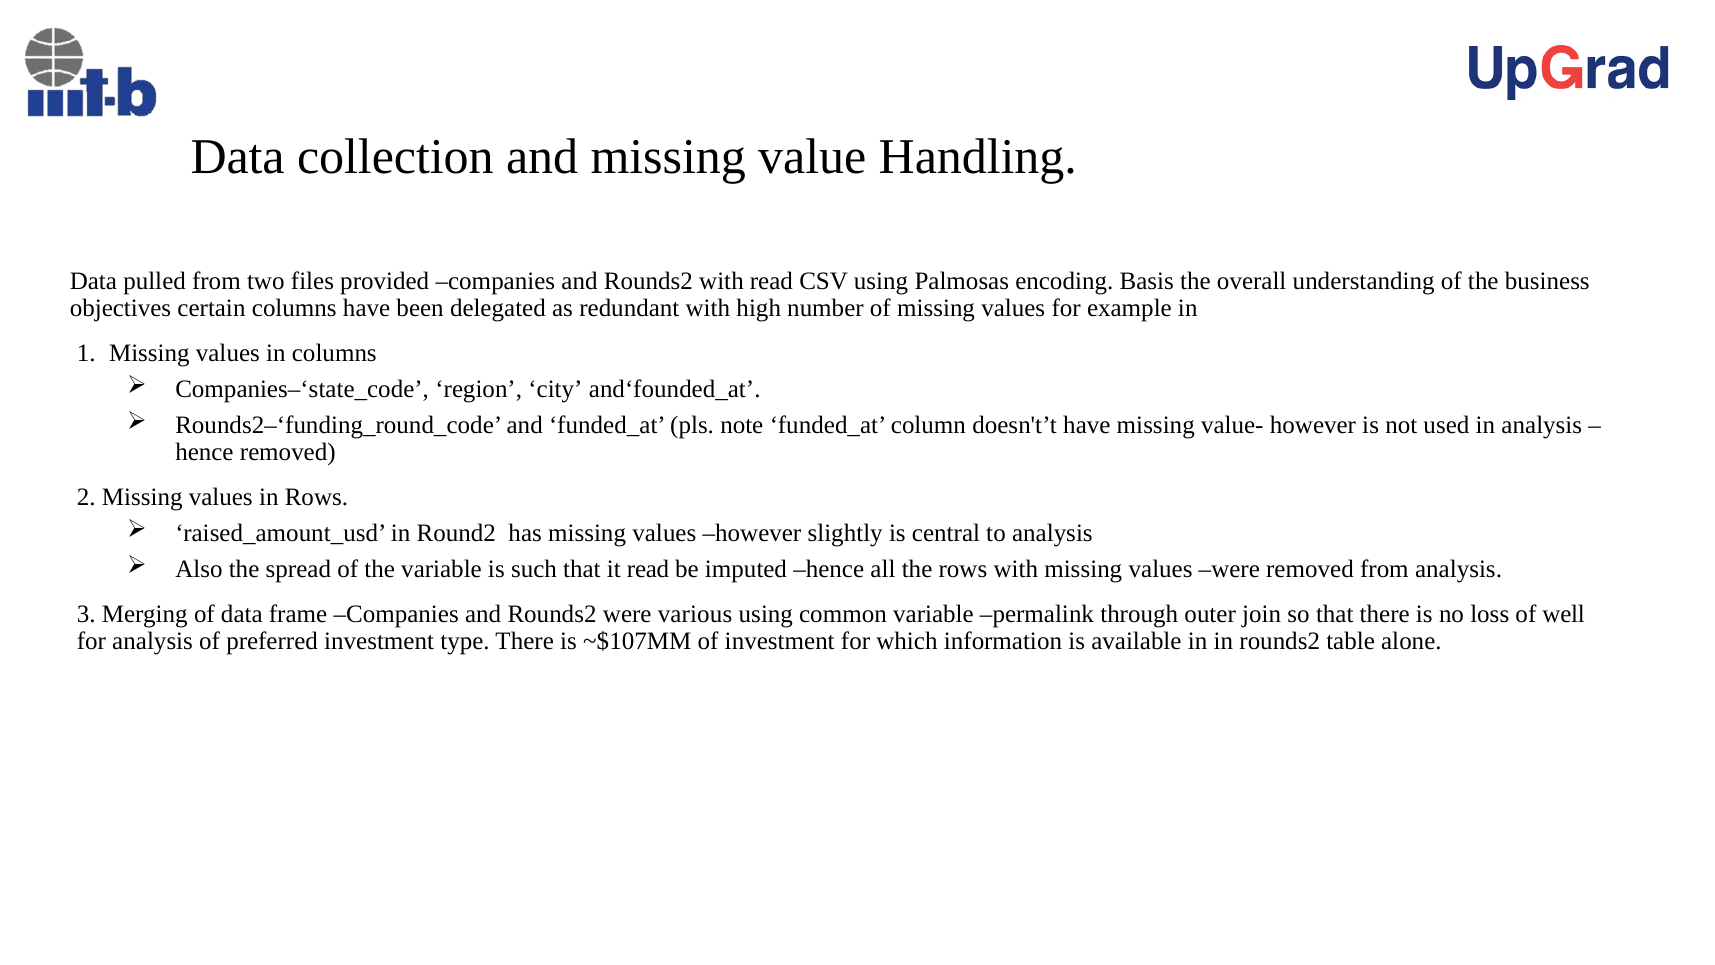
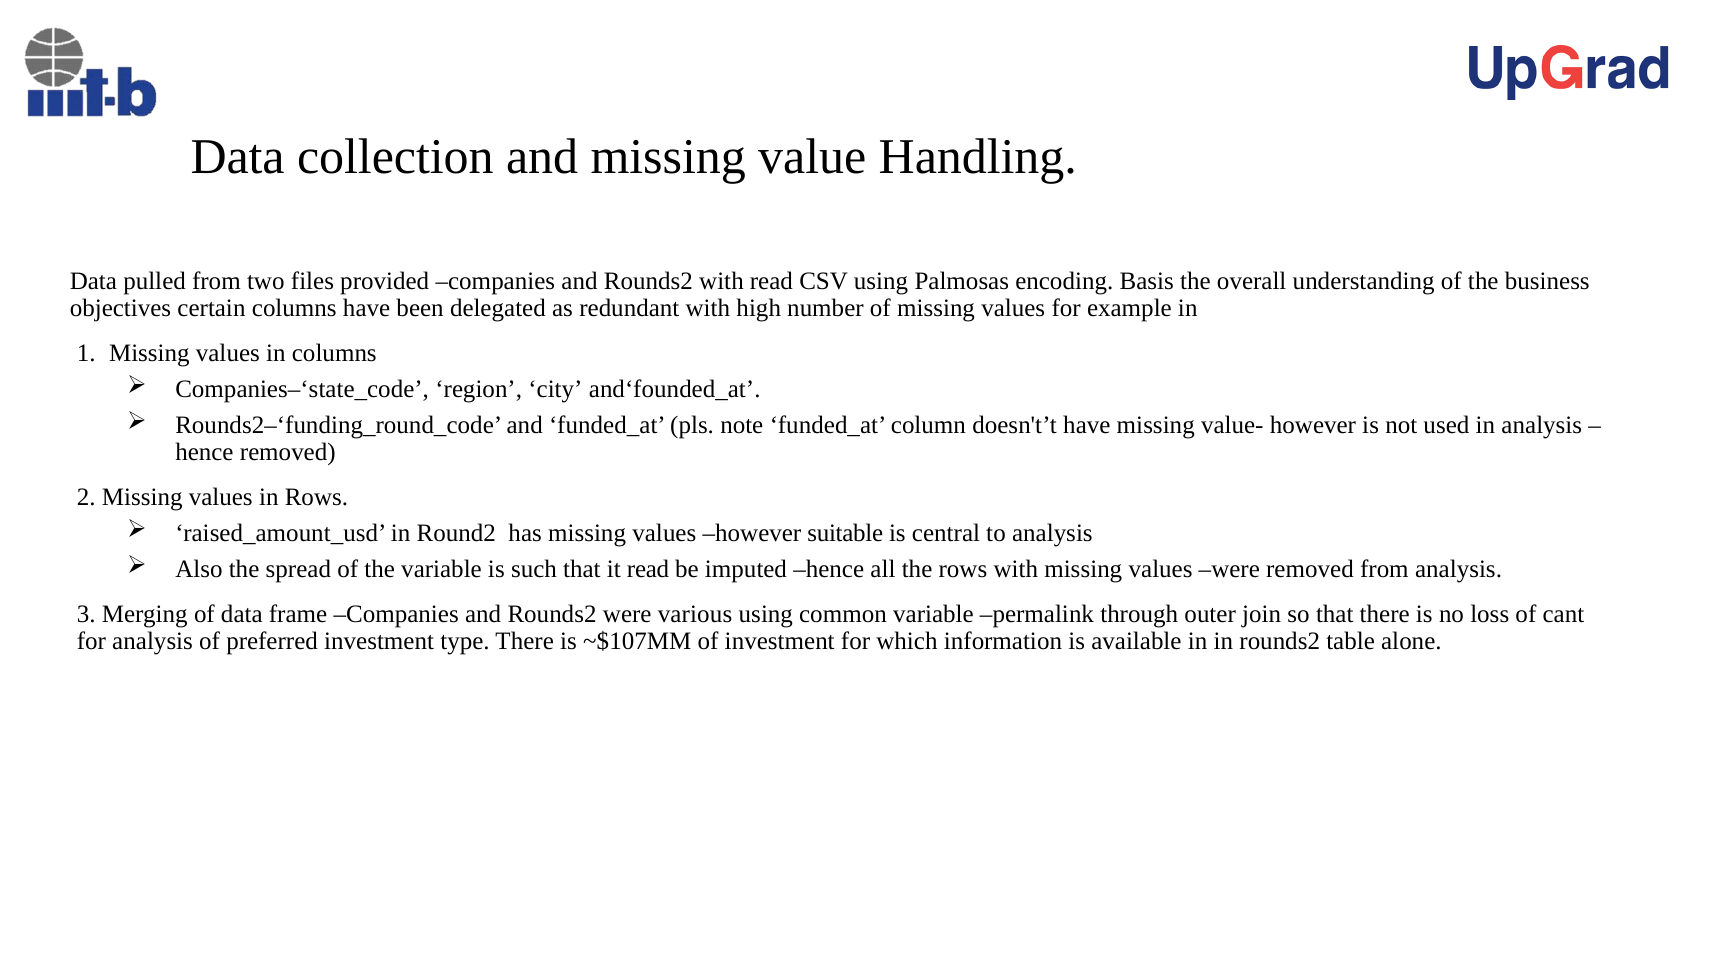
slightly: slightly -> suitable
well: well -> cant
